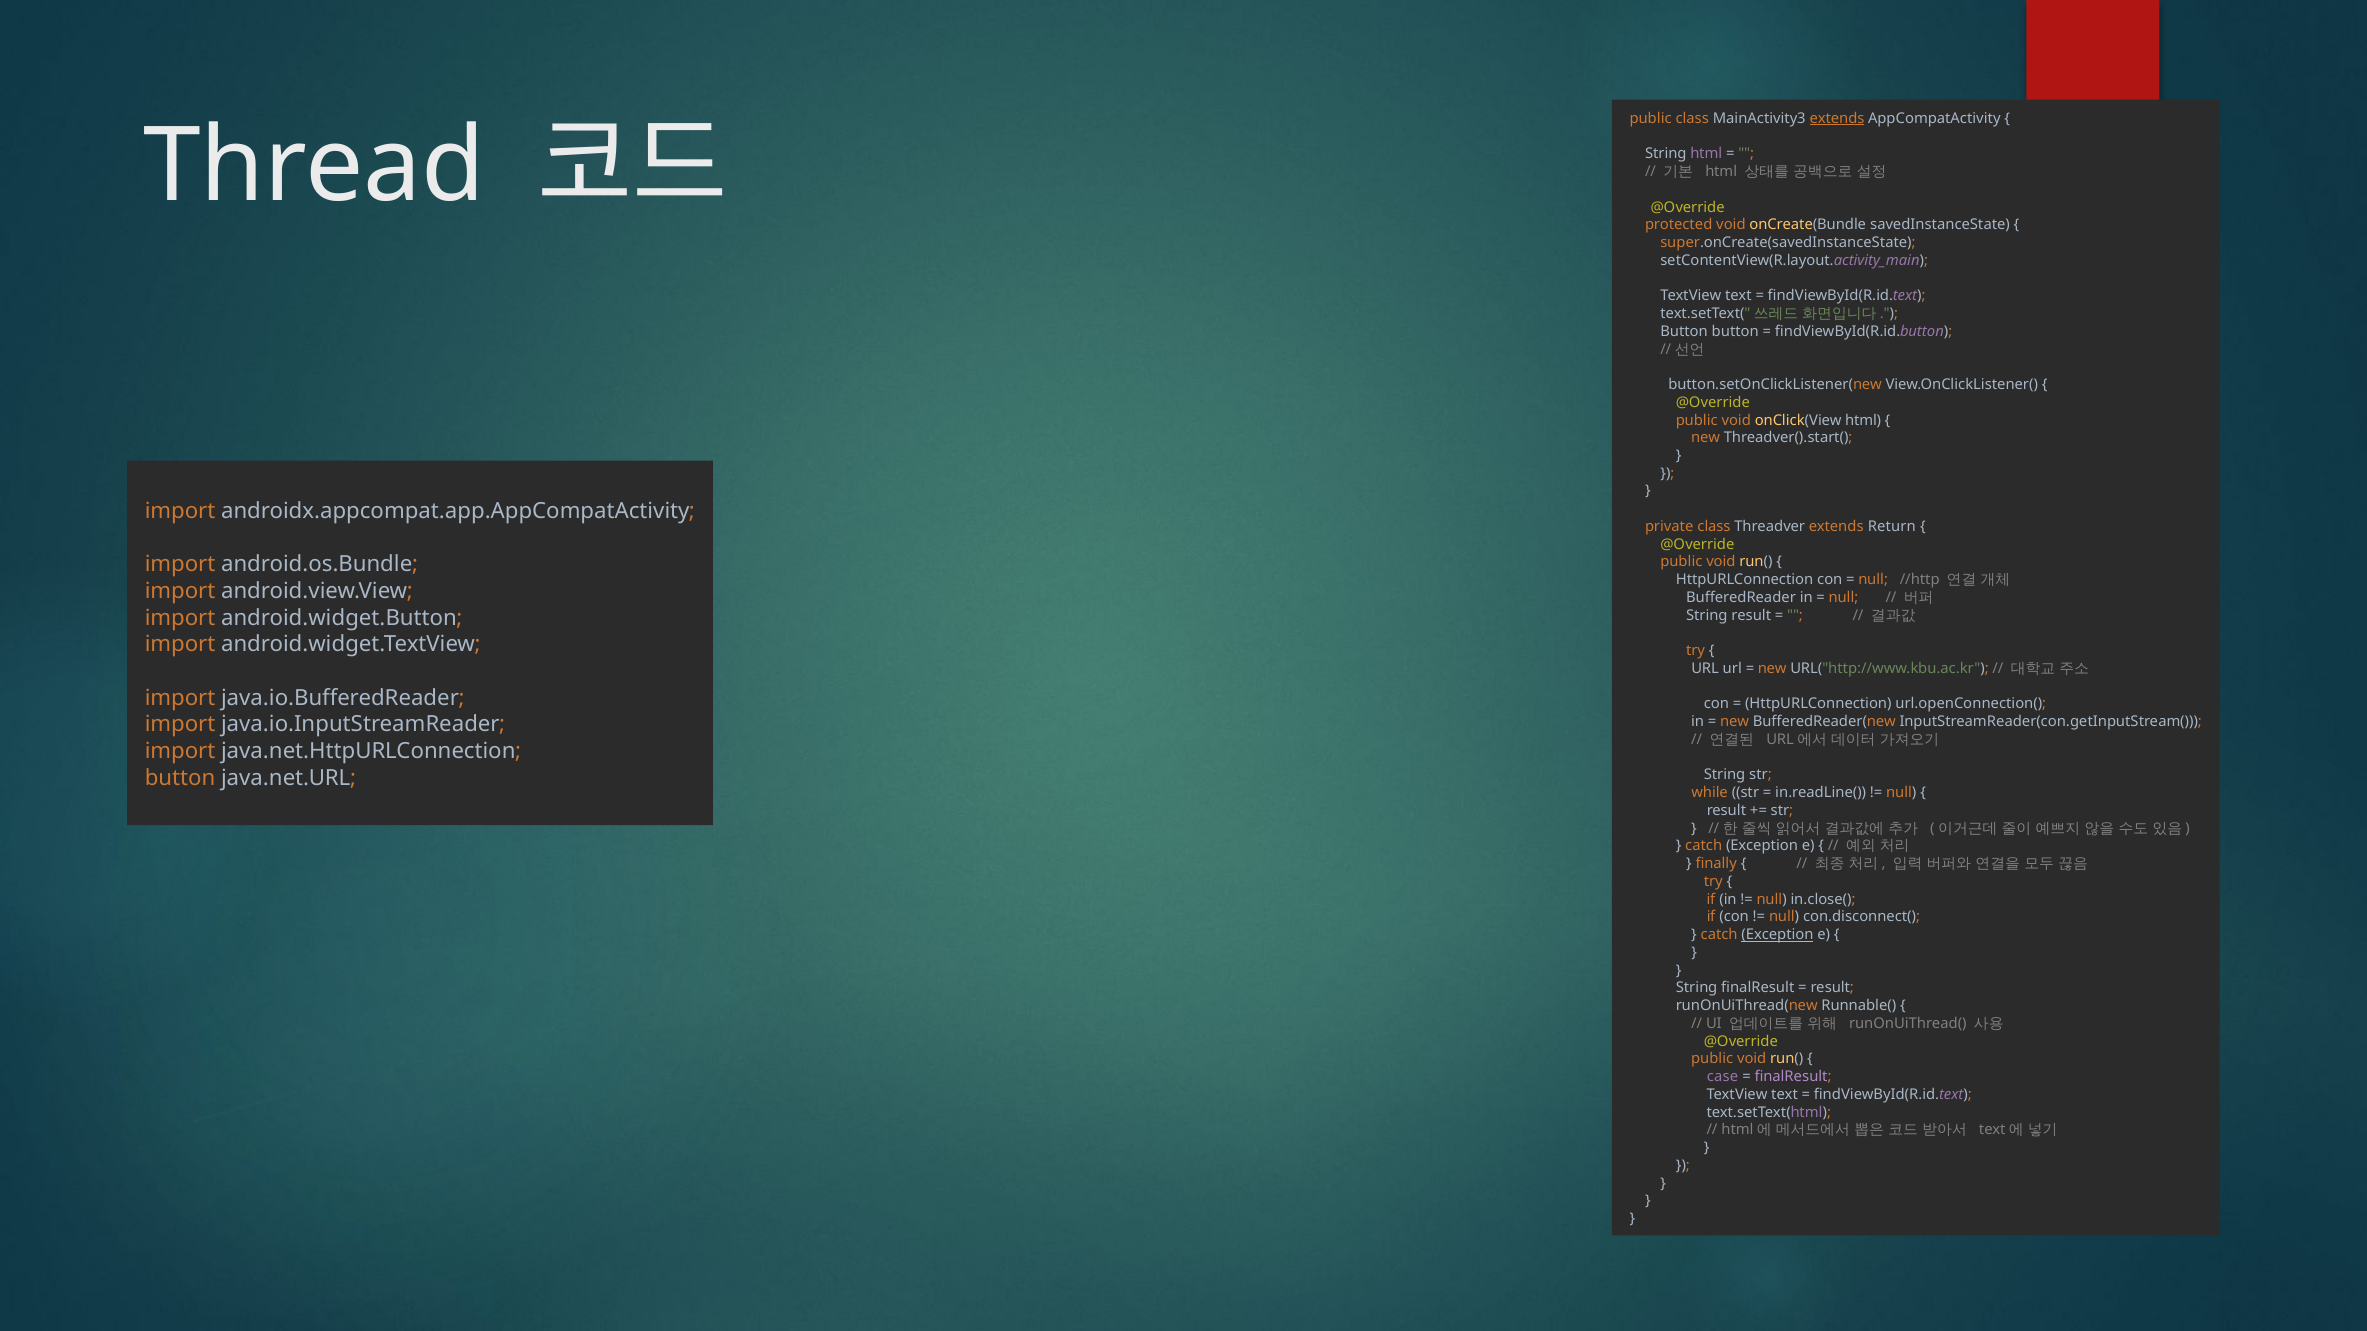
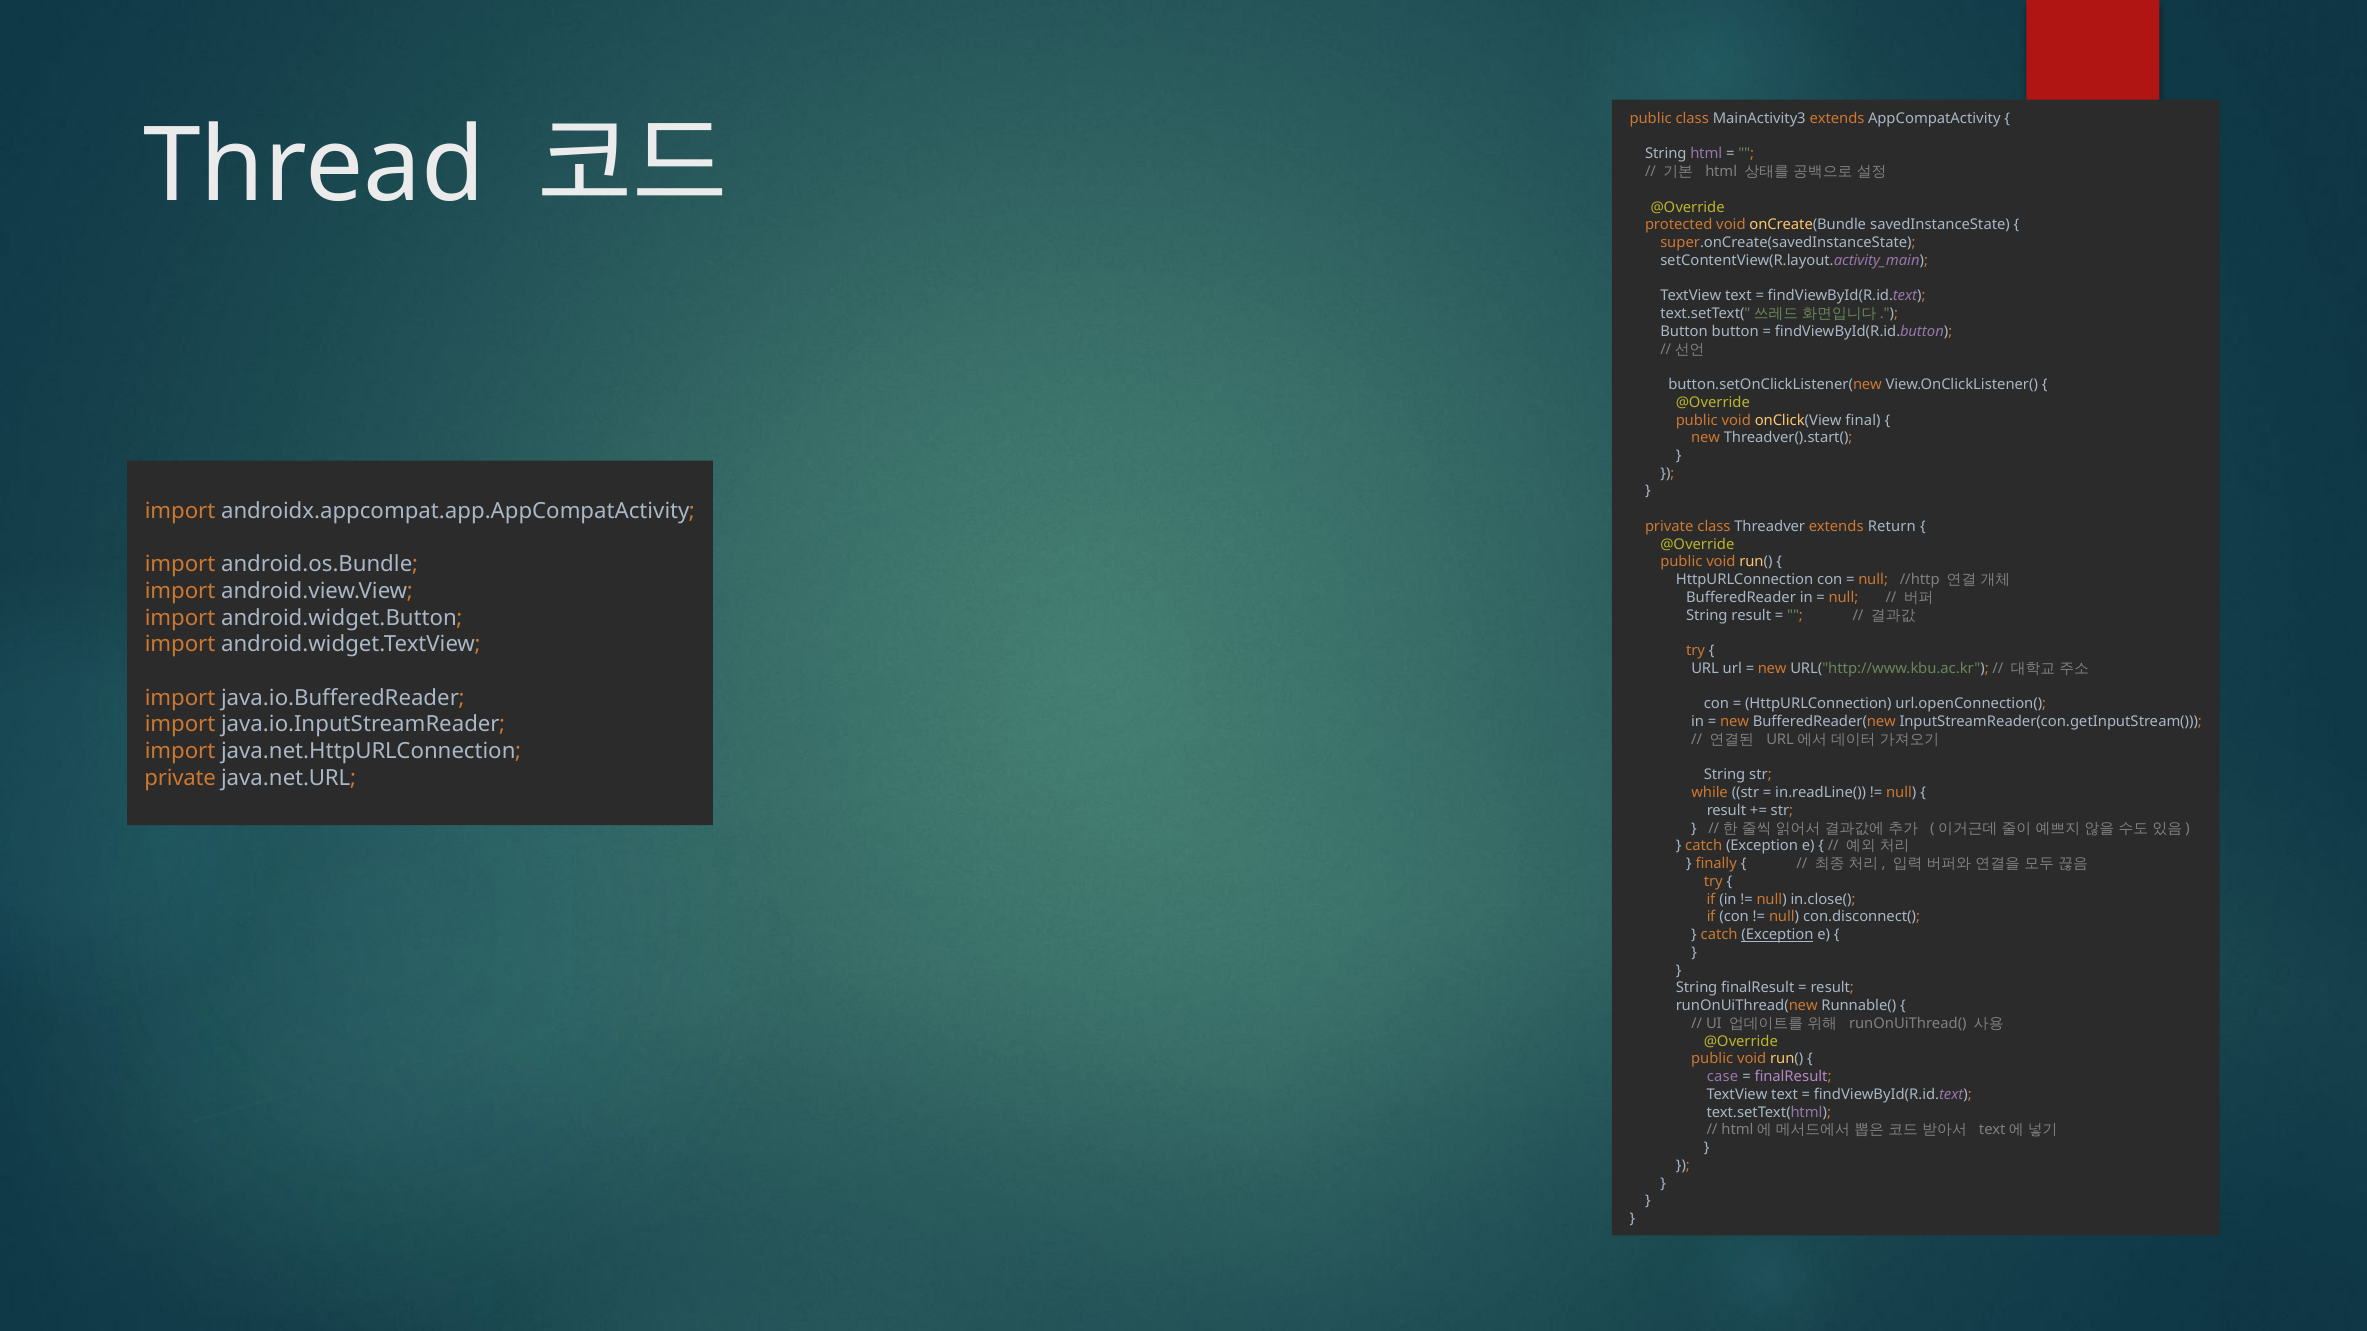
extends at (1837, 118) underline: present -> none
onClick(View html: html -> final
button at (180, 778): button -> private
